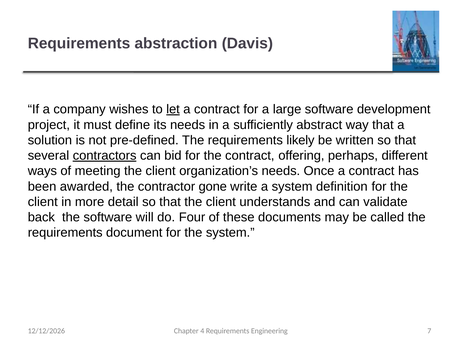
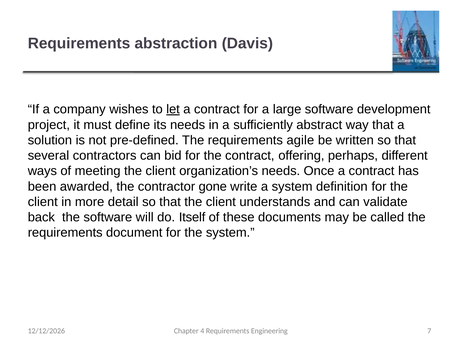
likely: likely -> agile
contractors underline: present -> none
Four: Four -> Itself
